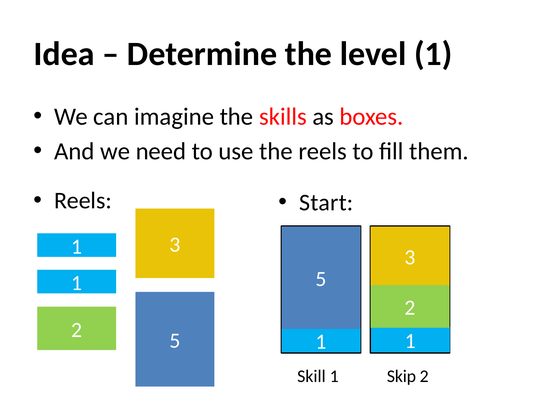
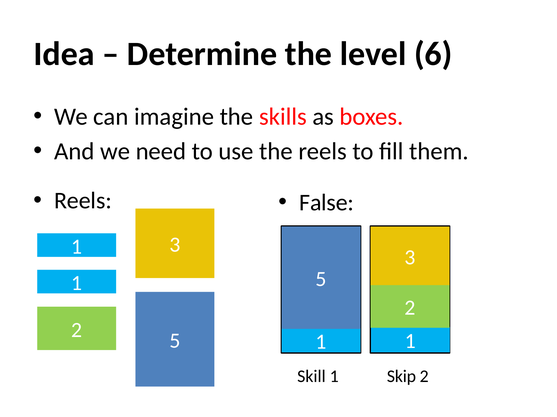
level 1: 1 -> 6
Start: Start -> False
